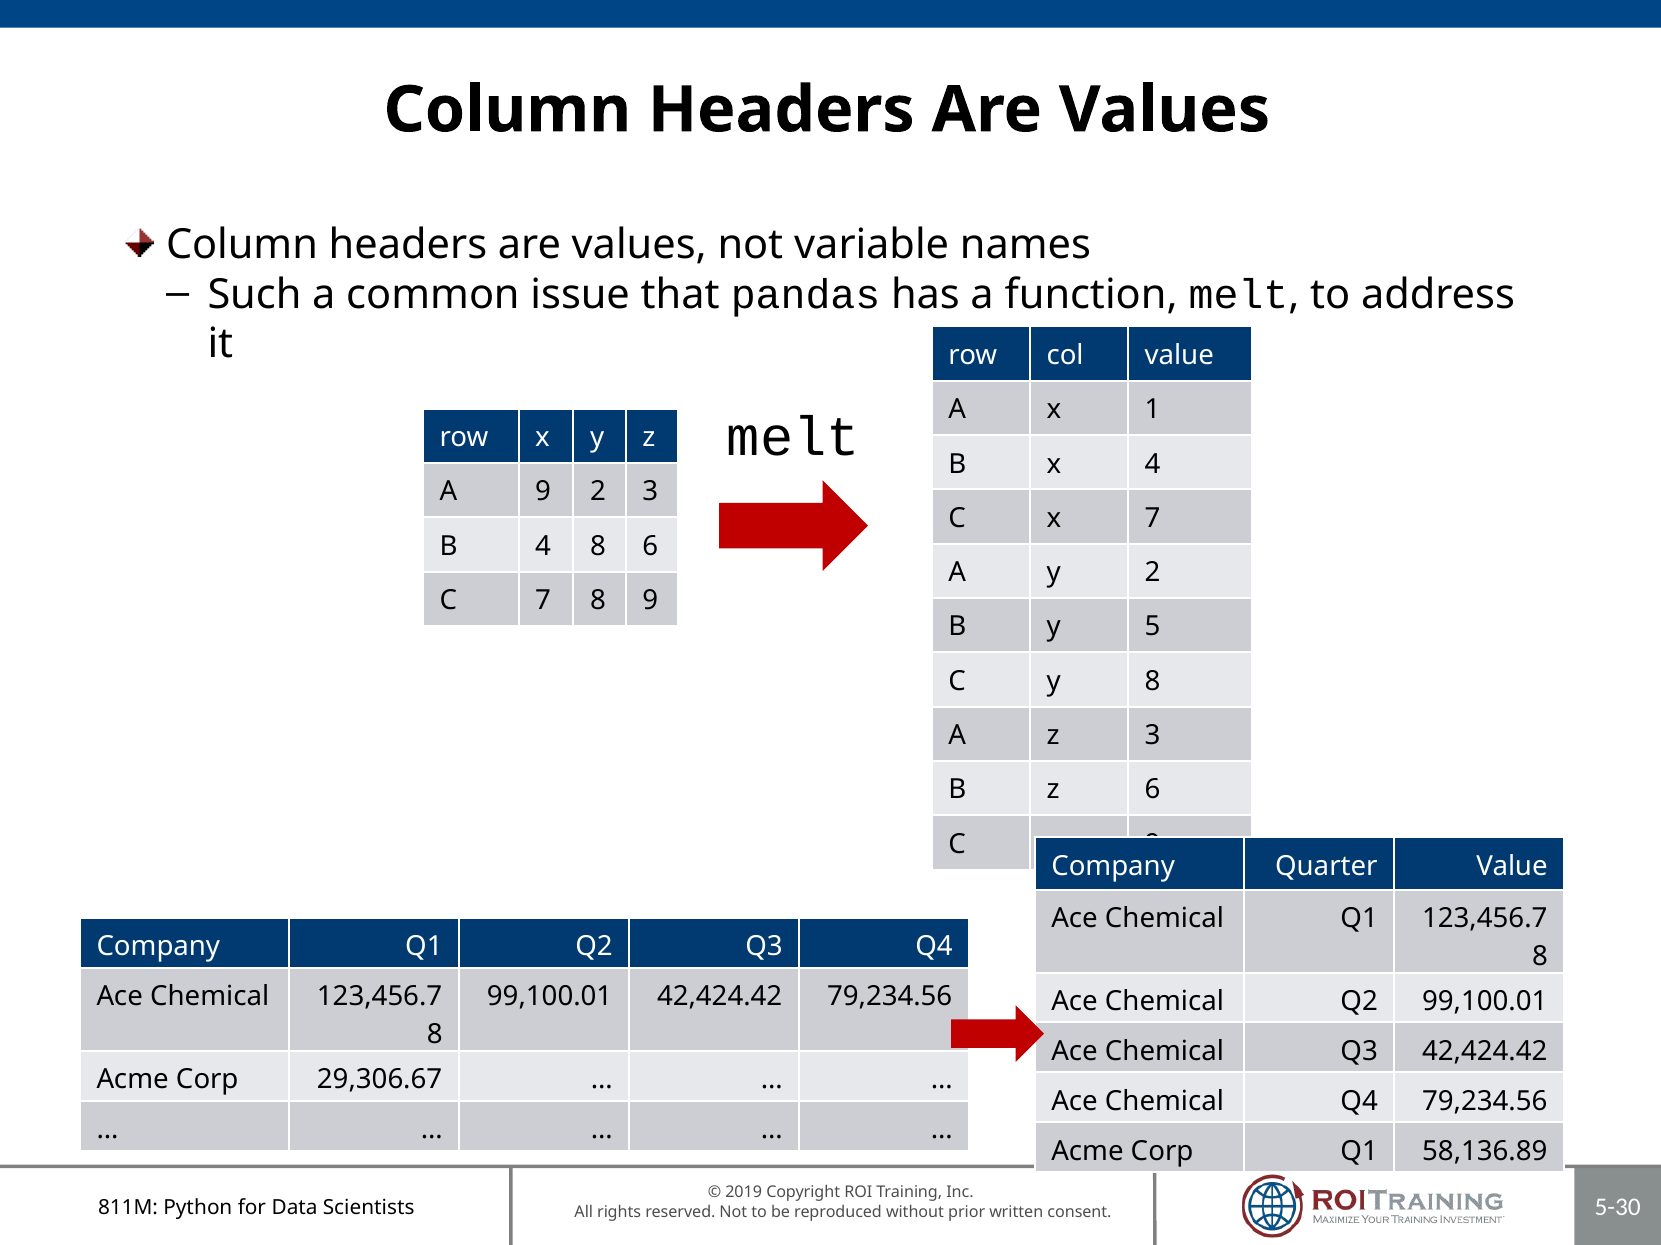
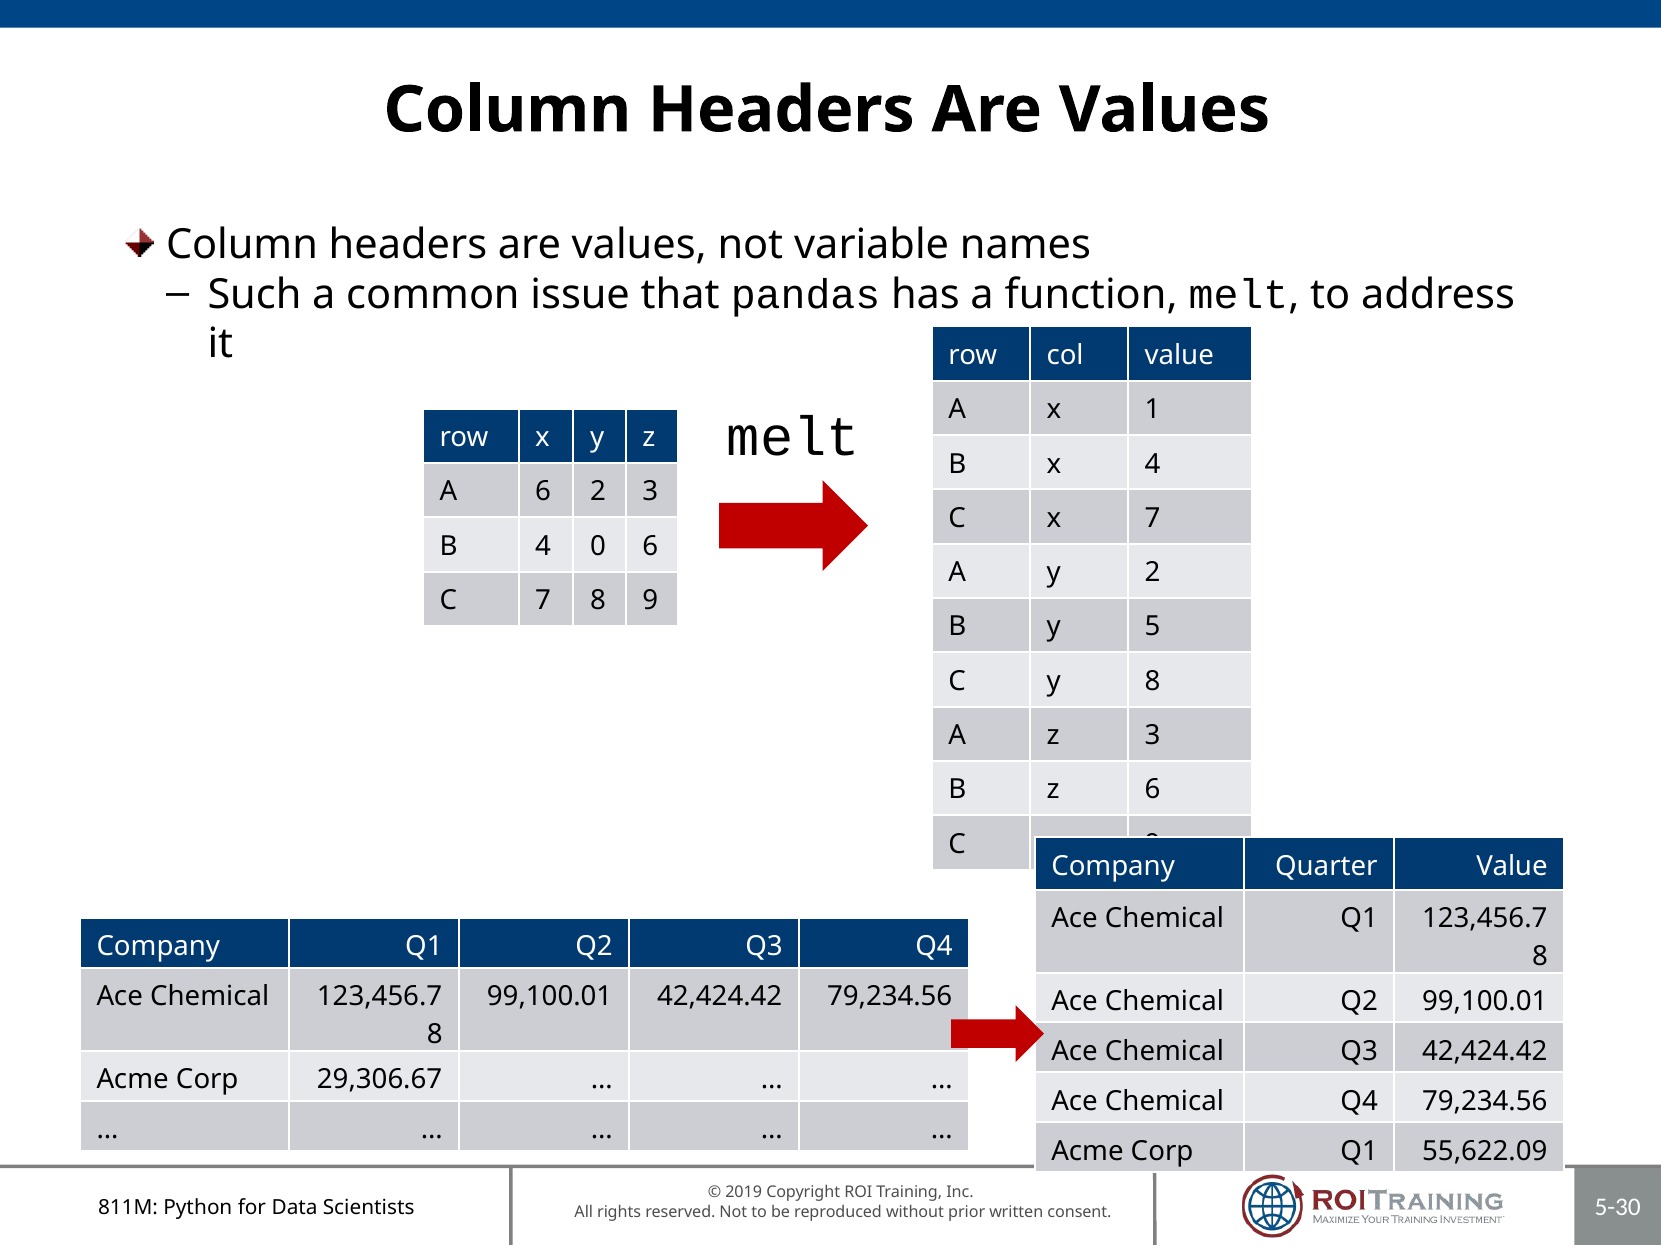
A 9: 9 -> 6
4 8: 8 -> 0
58,136.89: 58,136.89 -> 55,622.09
